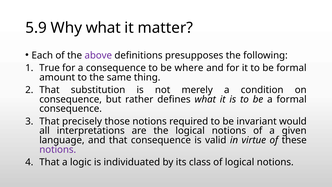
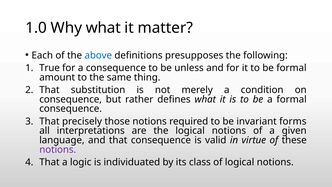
5.9: 5.9 -> 1.0
above colour: purple -> blue
where: where -> unless
would: would -> forms
